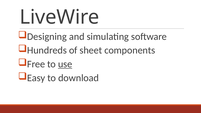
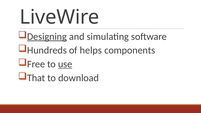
Designing underline: none -> present
sheet: sheet -> helps
Easy: Easy -> That
